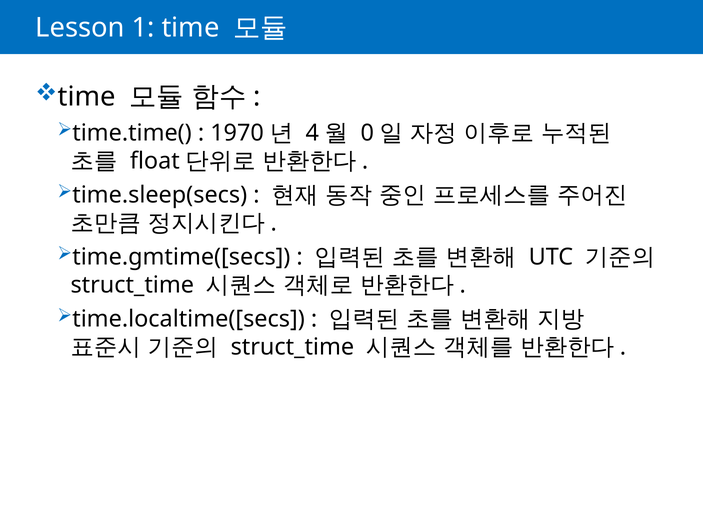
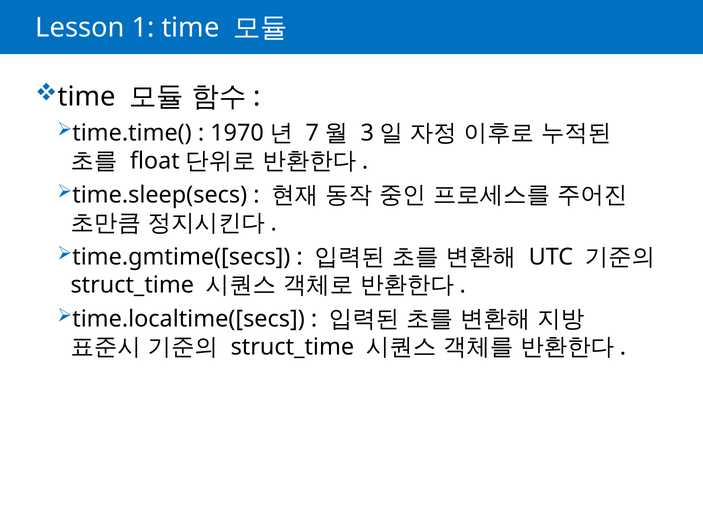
4: 4 -> 7
0: 0 -> 3
